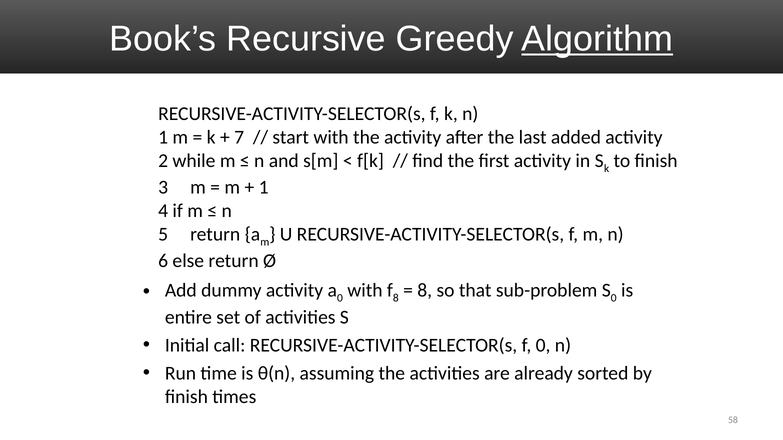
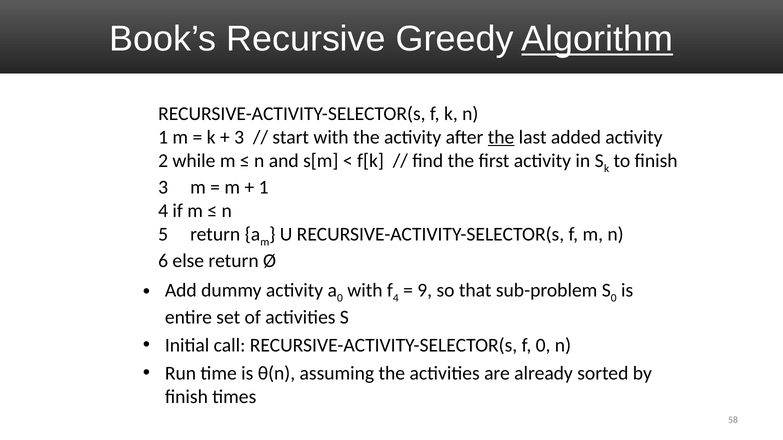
7 at (239, 137): 7 -> 3
the at (501, 137) underline: none -> present
f 8: 8 -> 4
8 at (425, 291): 8 -> 9
